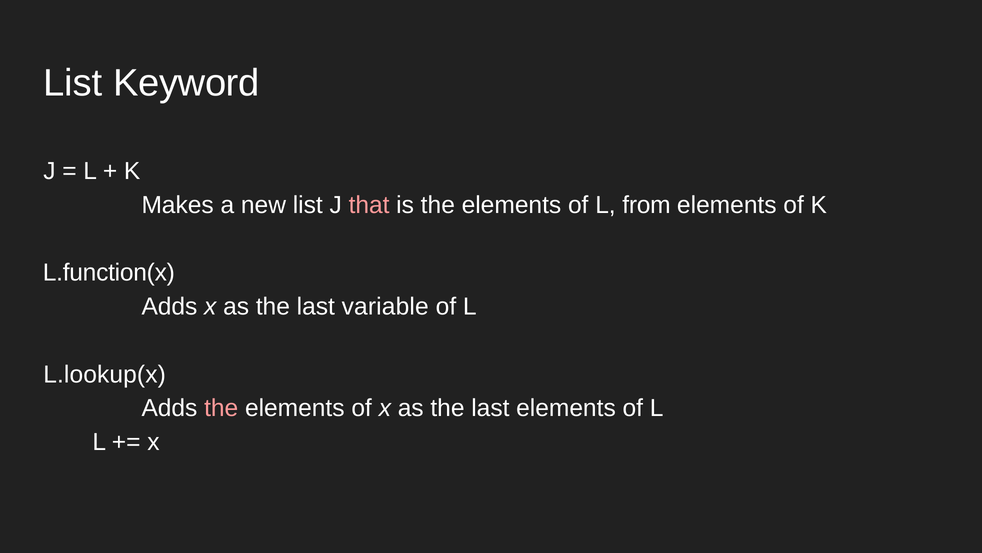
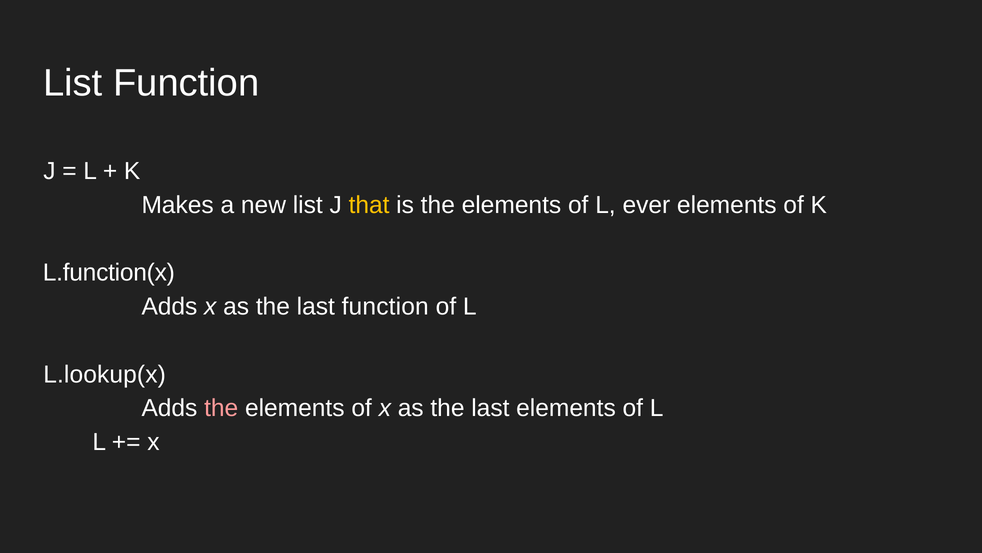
List Keyword: Keyword -> Function
that colour: pink -> yellow
from: from -> ever
last variable: variable -> function
